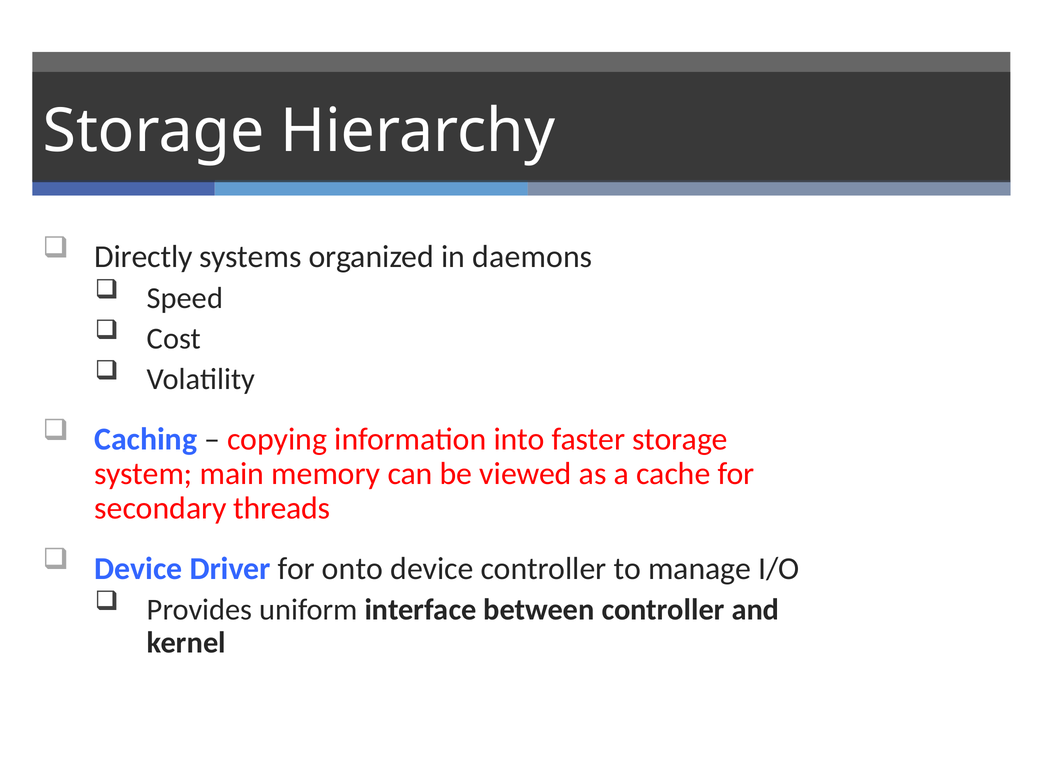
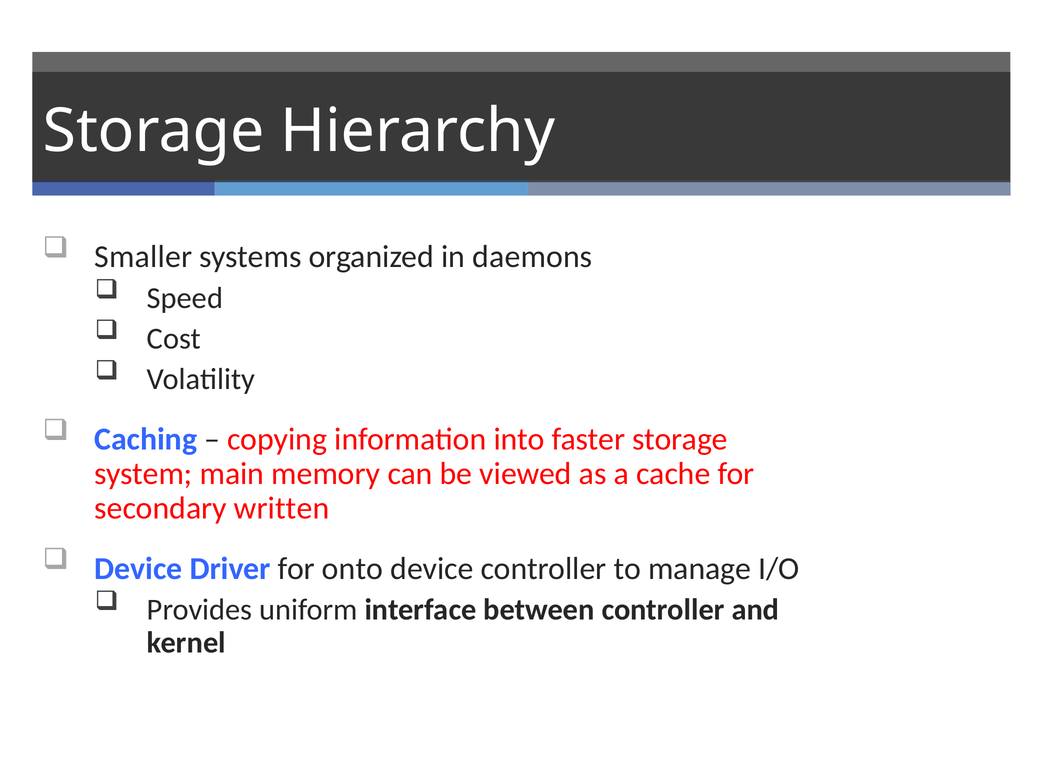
Directly: Directly -> Smaller
threads: threads -> written
